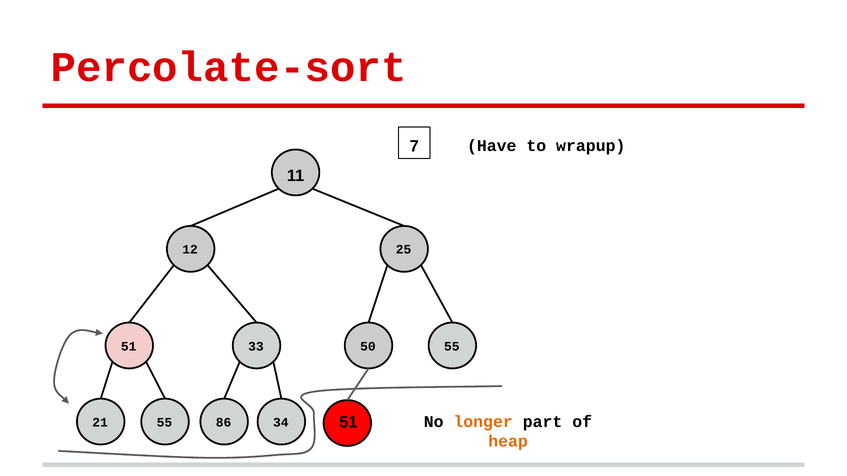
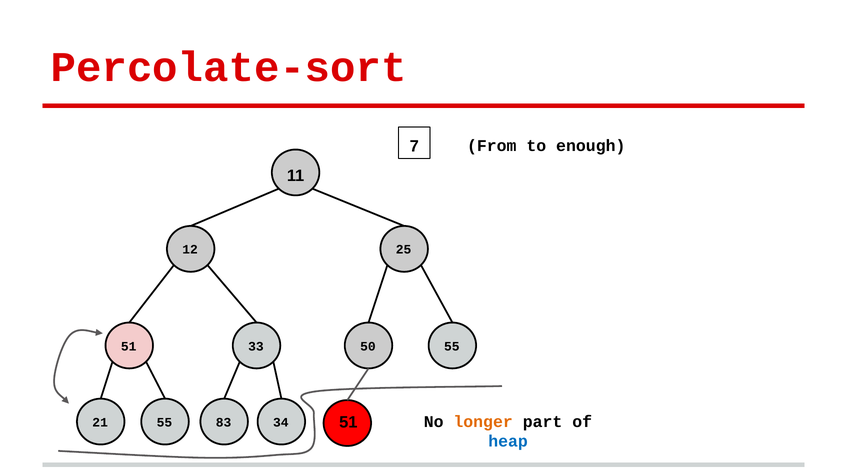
Have: Have -> From
wrapup: wrapup -> enough
86: 86 -> 83
heap colour: orange -> blue
